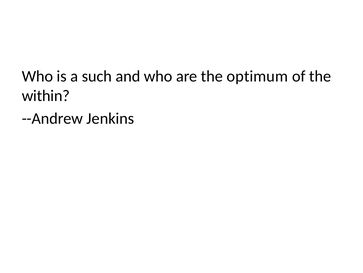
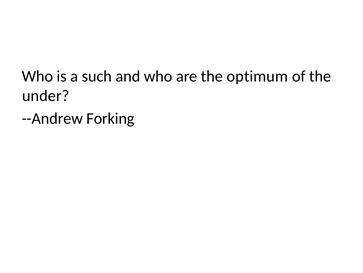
within: within -> under
Jenkins: Jenkins -> Forking
